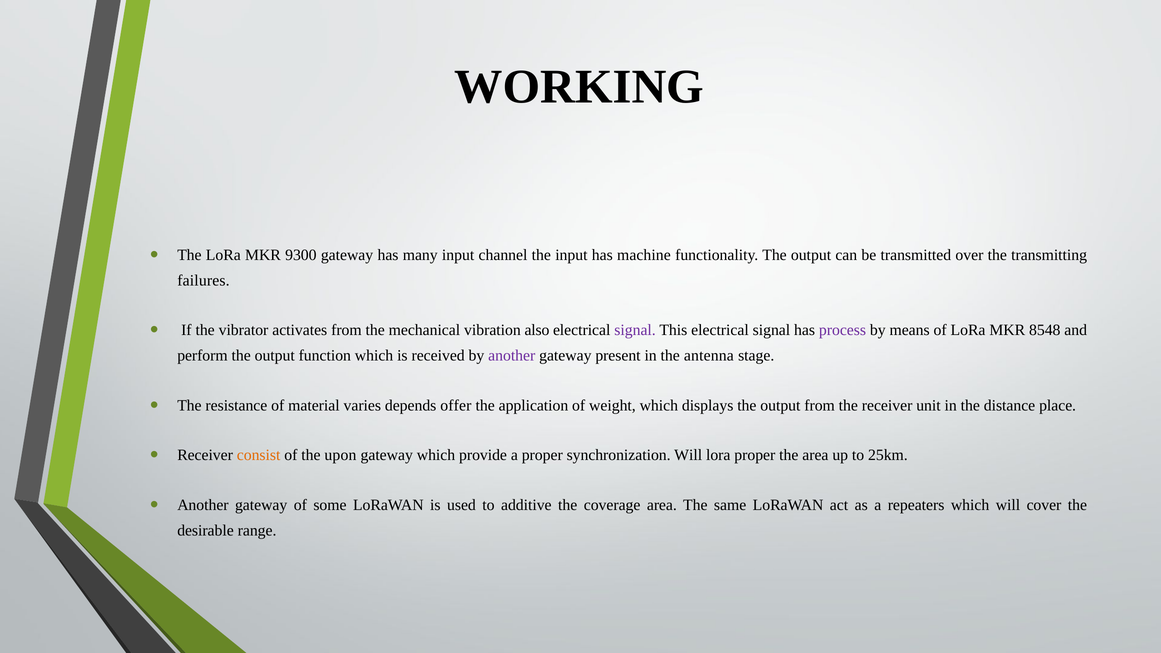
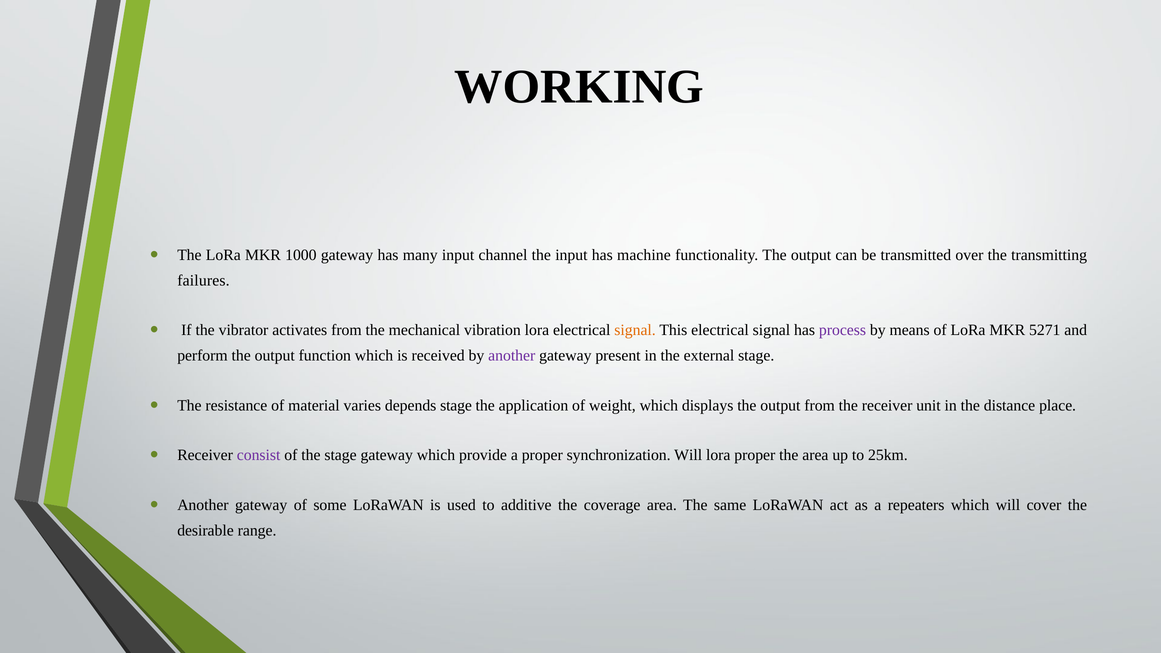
9300: 9300 -> 1000
vibration also: also -> lora
signal at (635, 330) colour: purple -> orange
8548: 8548 -> 5271
antenna: antenna -> external
depends offer: offer -> stage
consist colour: orange -> purple
the upon: upon -> stage
